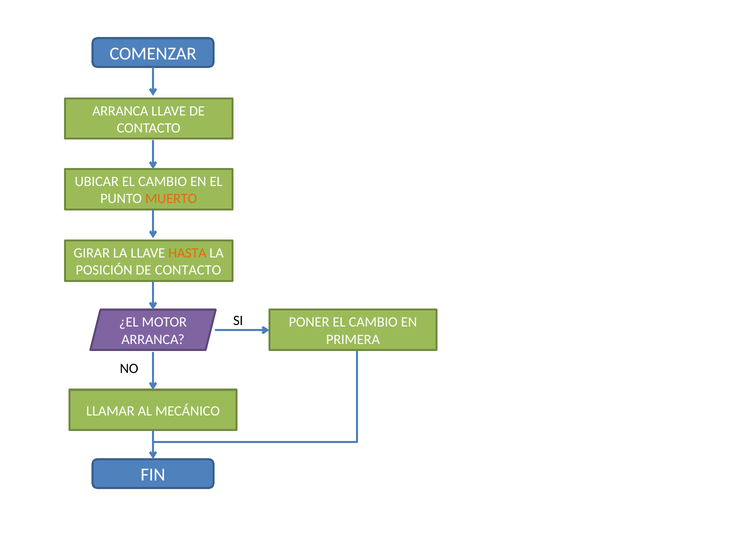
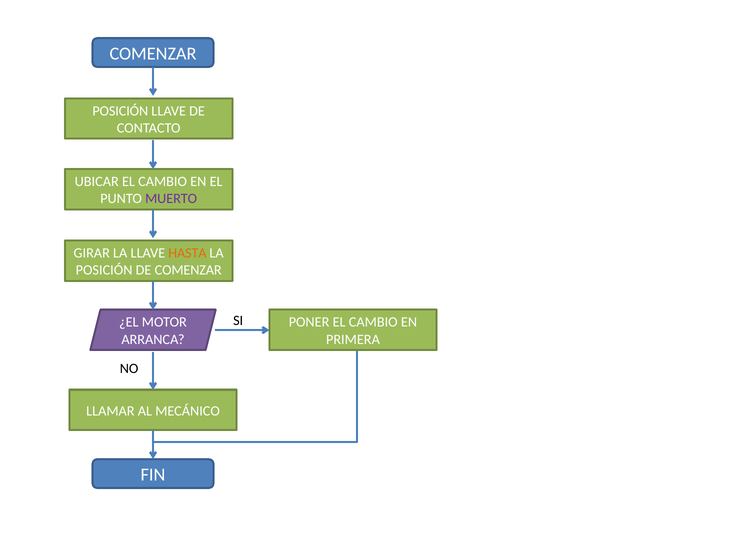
ARRANCA at (120, 111): ARRANCA -> POSICIÓN
MUERTO colour: orange -> purple
POSICIÓN DE CONTACTO: CONTACTO -> COMENZAR
